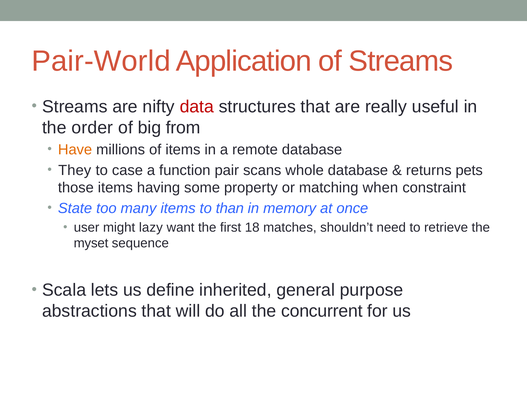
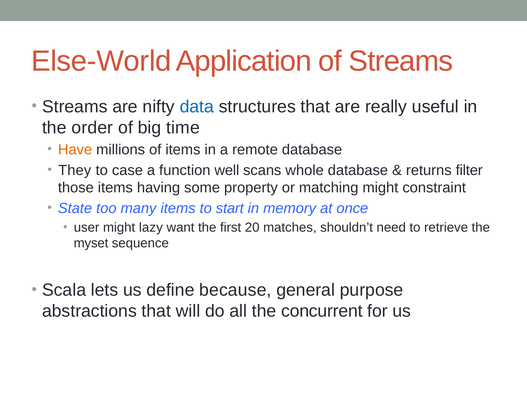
Pair-World: Pair-World -> Else-World
data colour: red -> blue
from: from -> time
pair: pair -> well
pets: pets -> filter
matching when: when -> might
than: than -> start
18: 18 -> 20
inherited: inherited -> because
